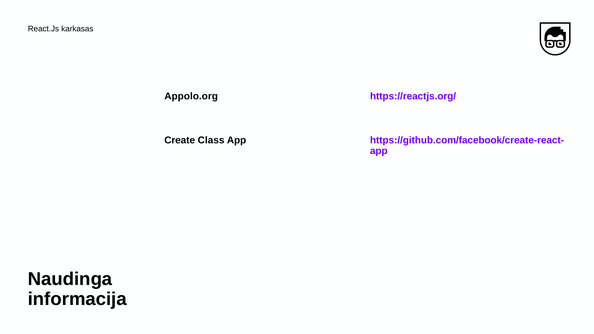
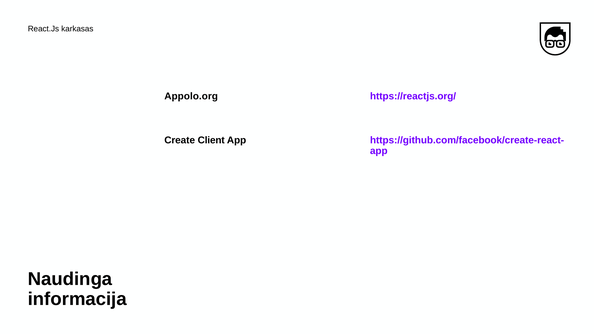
Class: Class -> Client
